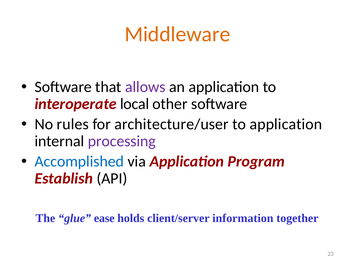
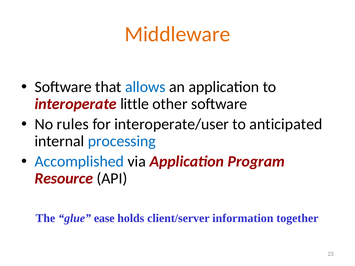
allows colour: purple -> blue
local: local -> little
architecture/user: architecture/user -> interoperate/user
to application: application -> anticipated
processing colour: purple -> blue
Establish: Establish -> Resource
